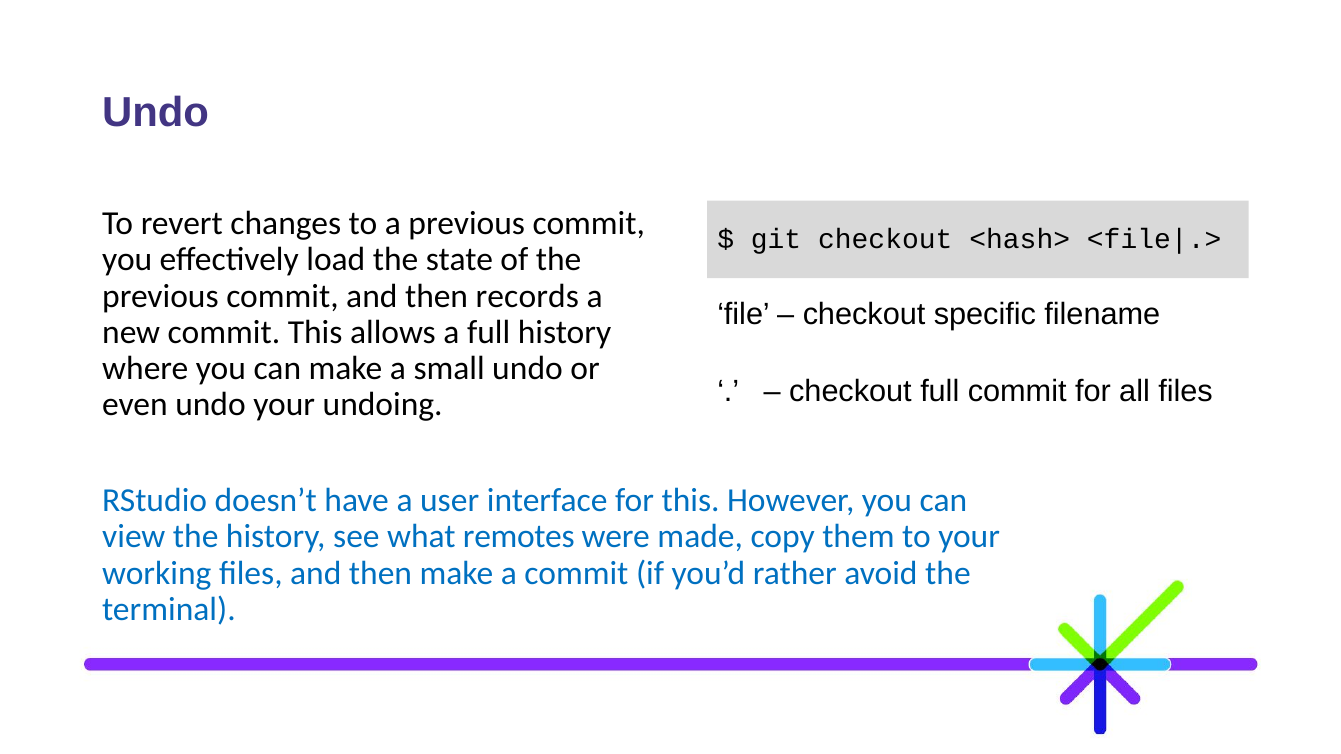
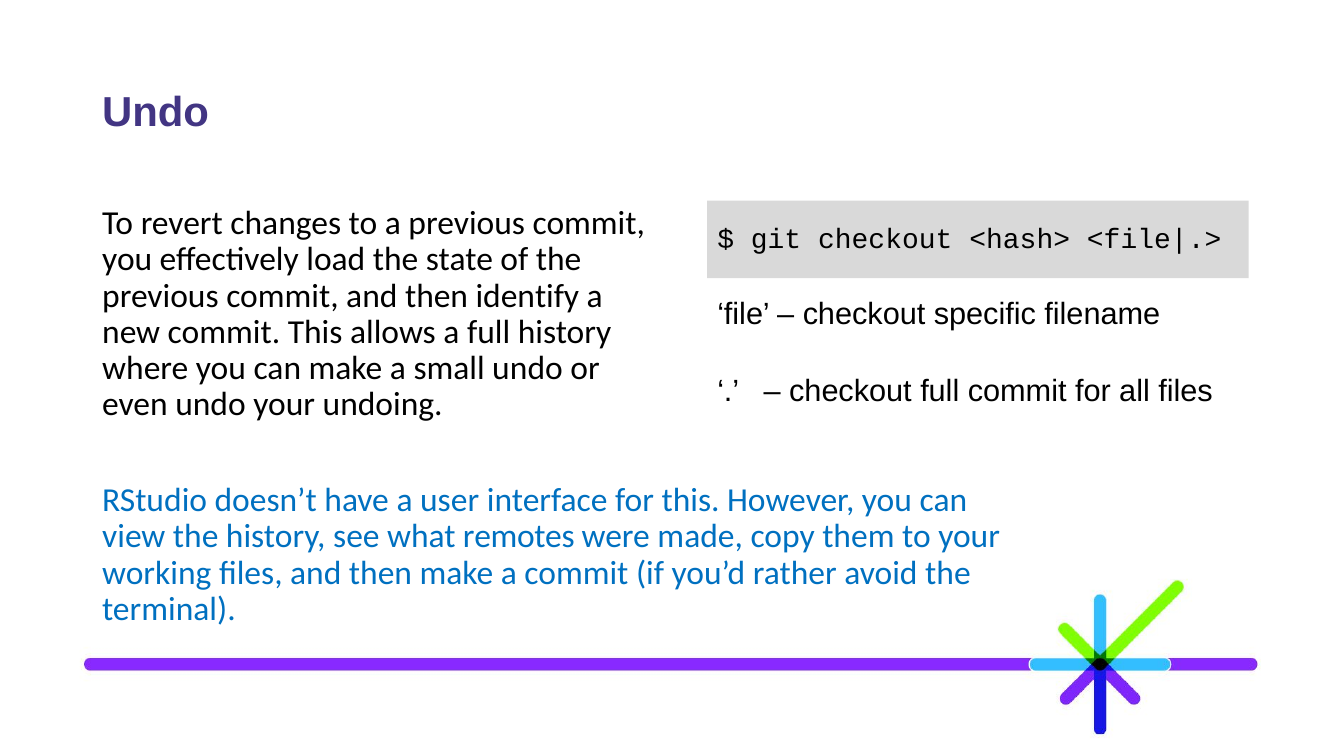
records: records -> identify
